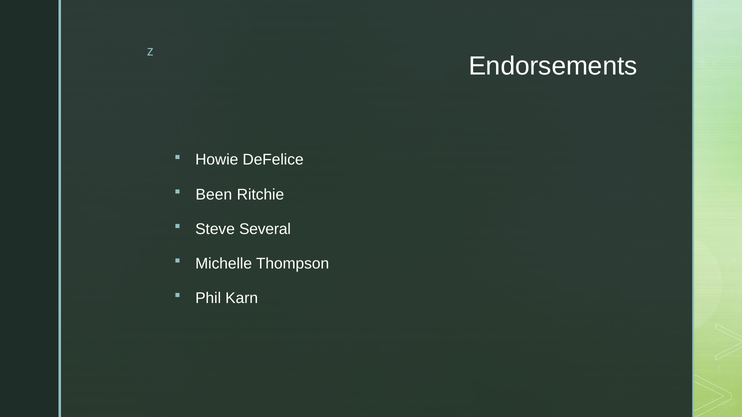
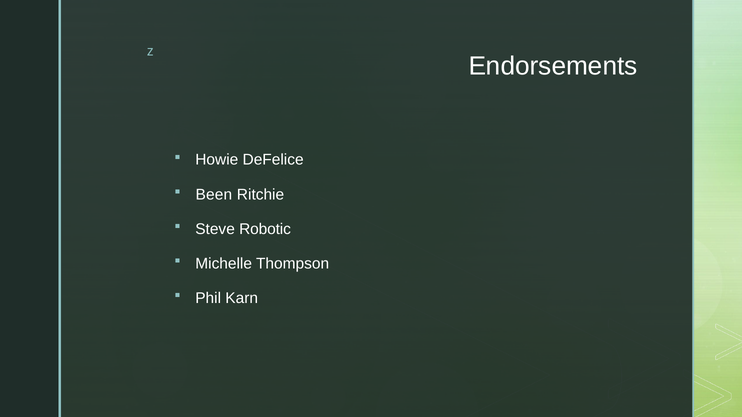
Several: Several -> Robotic
